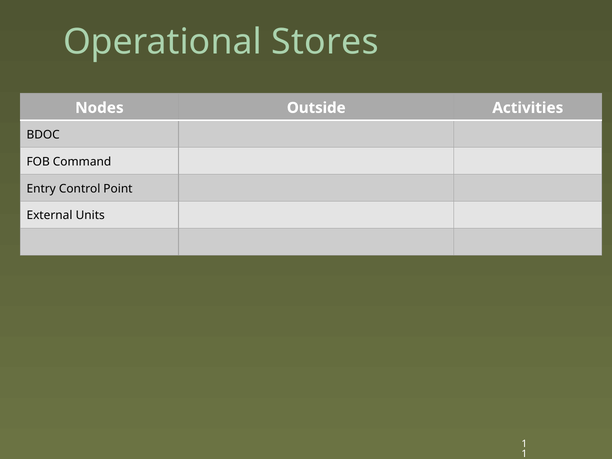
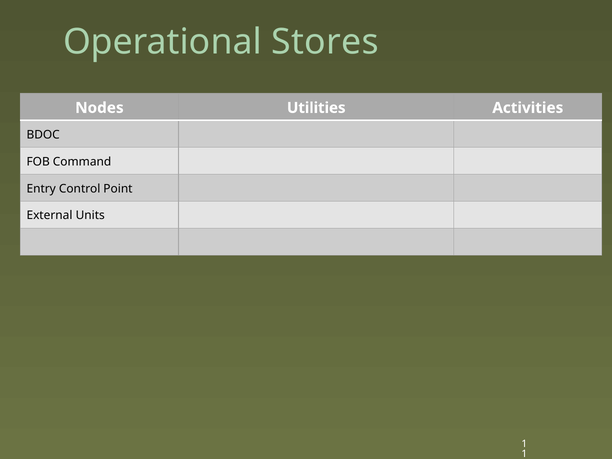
Outside: Outside -> Utilities
